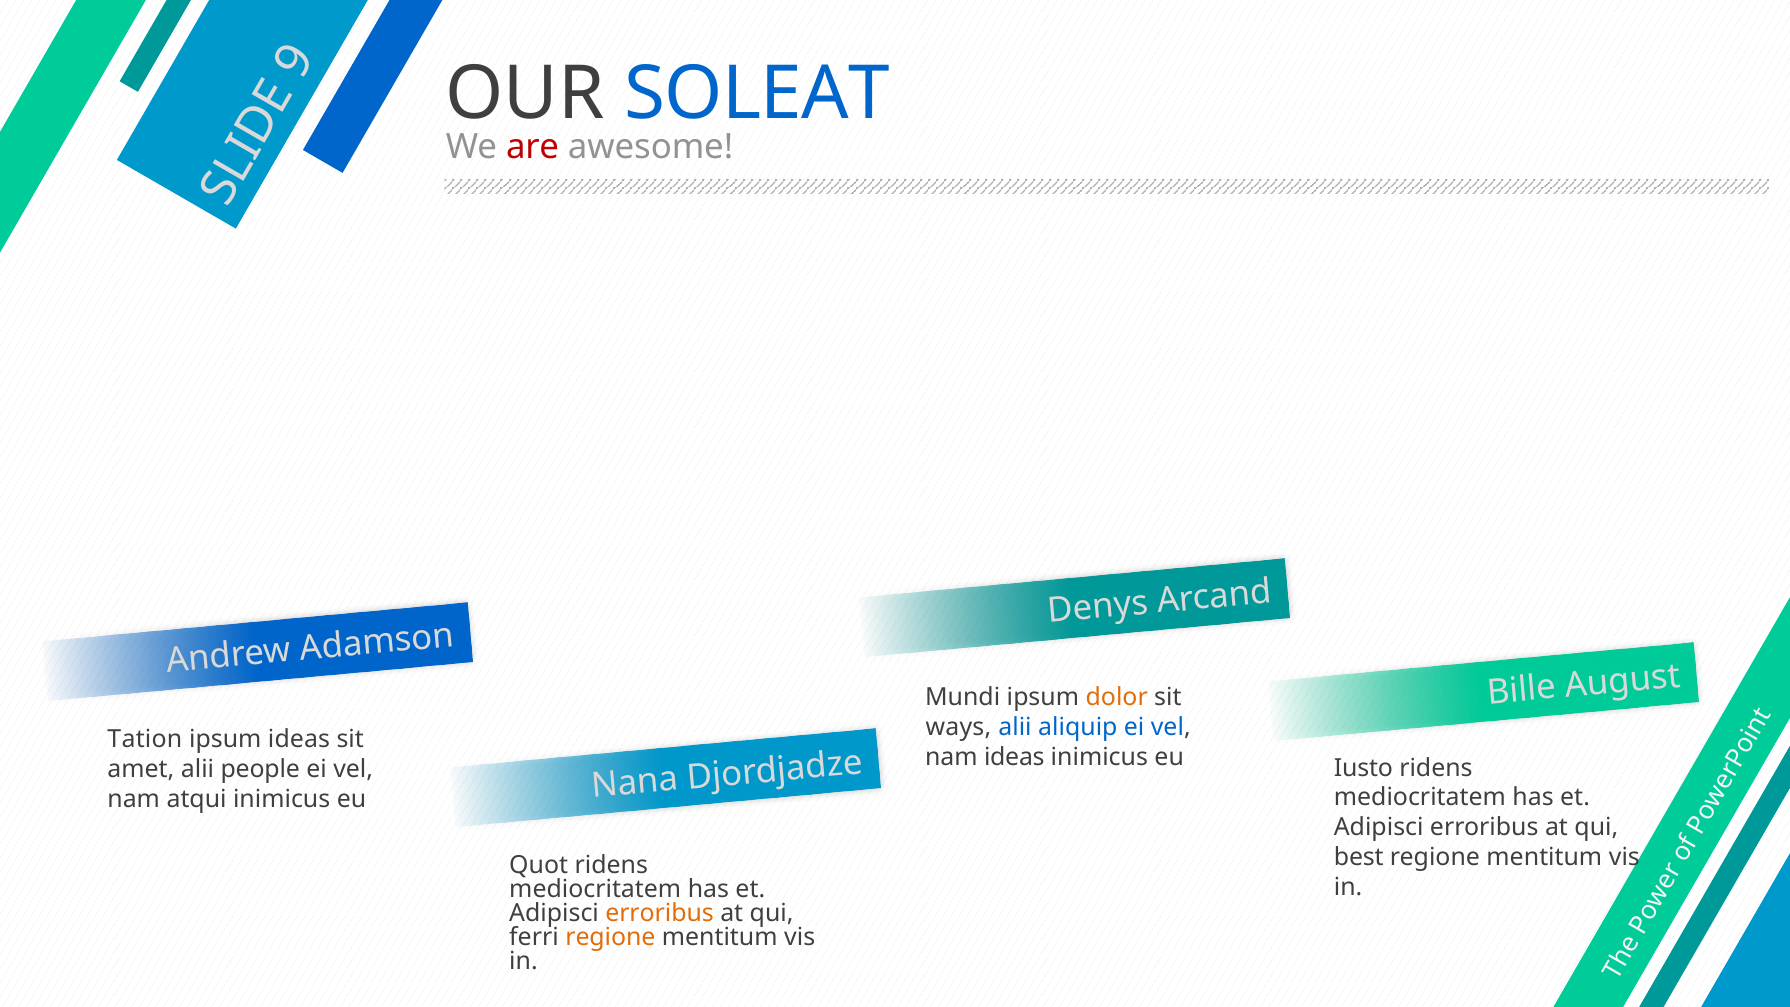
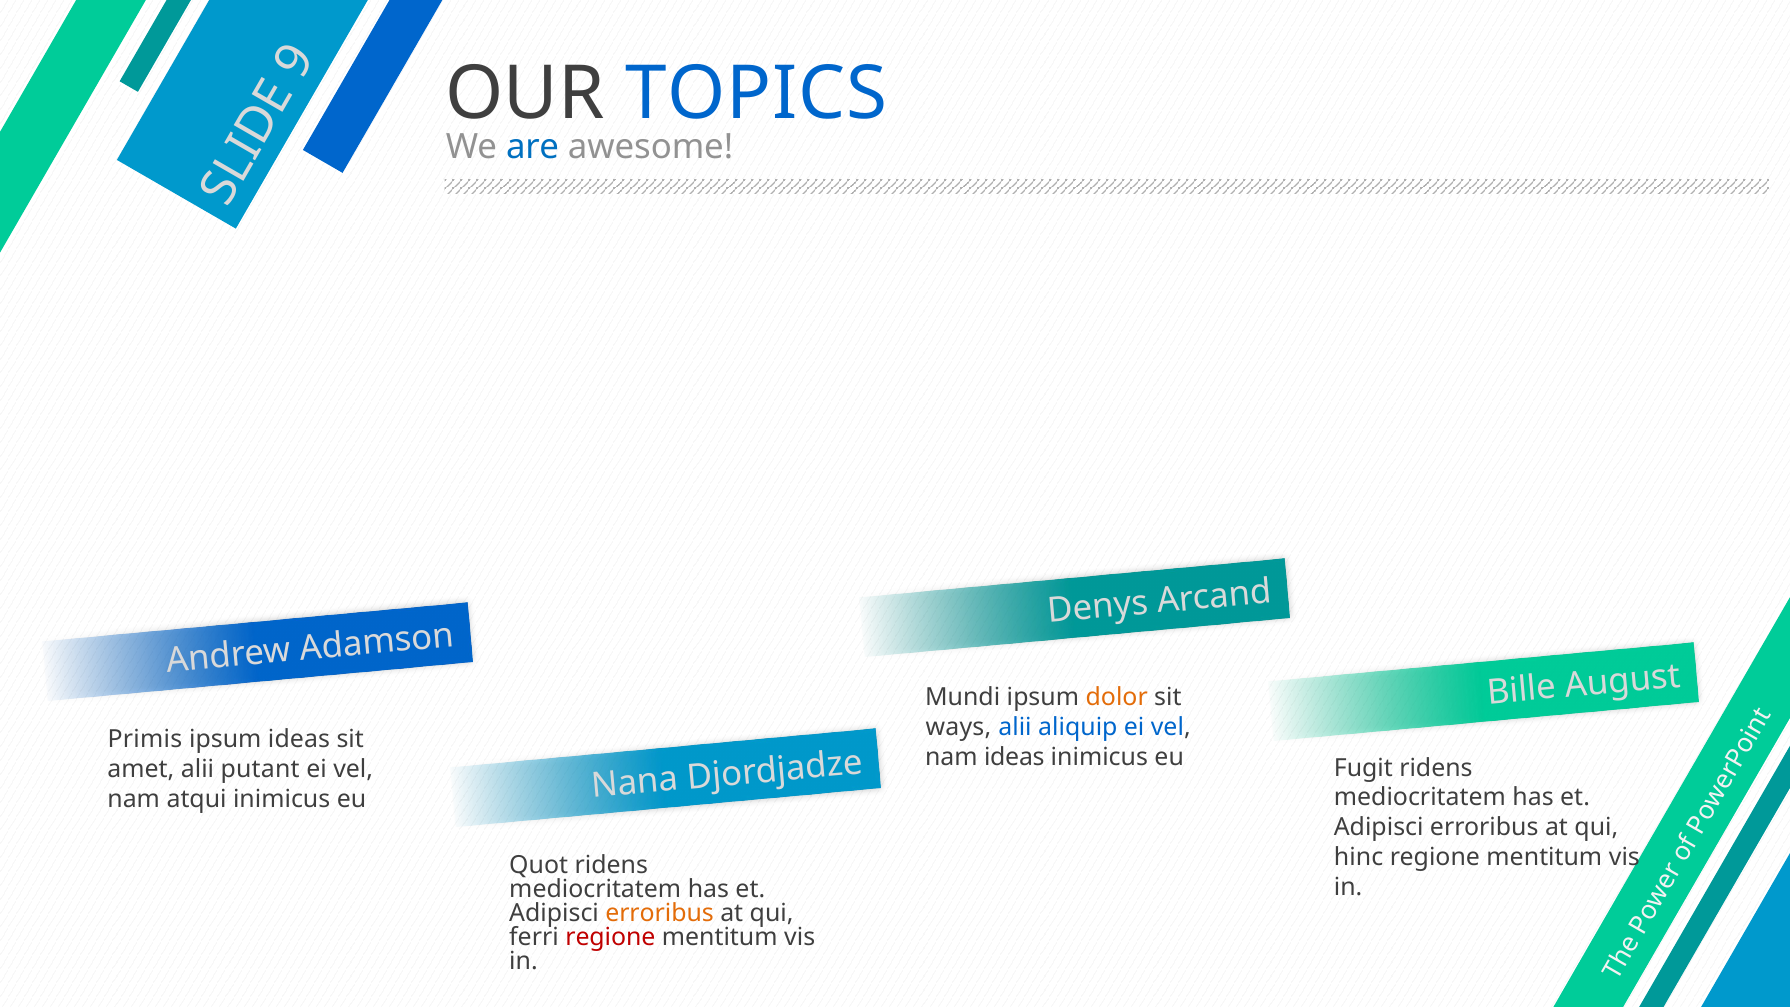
SOLEAT: SOLEAT -> TOPICS
are colour: red -> blue
Tation: Tation -> Primis
Iusto: Iusto -> Fugit
people: people -> putant
best: best -> hinc
regione at (610, 937) colour: orange -> red
